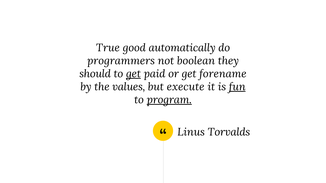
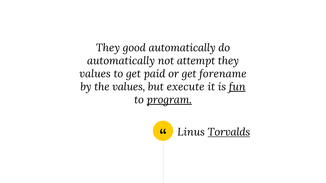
True at (108, 48): True -> They
programmers at (121, 61): programmers -> automatically
boolean: boolean -> attempt
should at (95, 74): should -> values
get at (133, 74) underline: present -> none
Torvalds underline: none -> present
